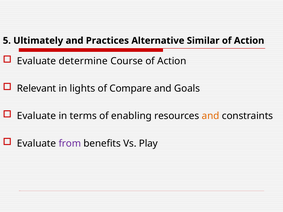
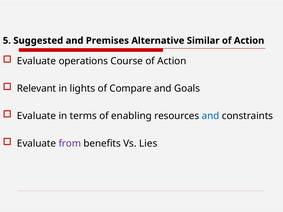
Ultimately: Ultimately -> Suggested
Practices: Practices -> Premises
determine: determine -> operations
and at (211, 116) colour: orange -> blue
Play: Play -> Lies
